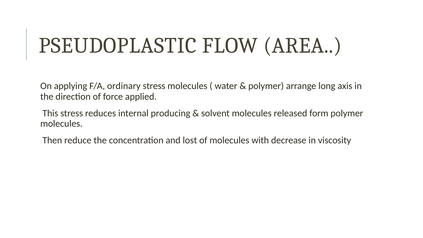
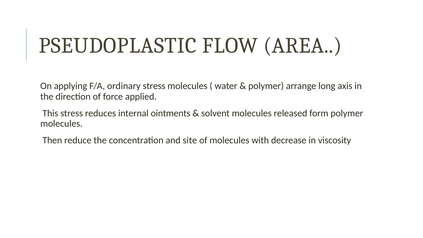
producing: producing -> ointments
lost: lost -> site
